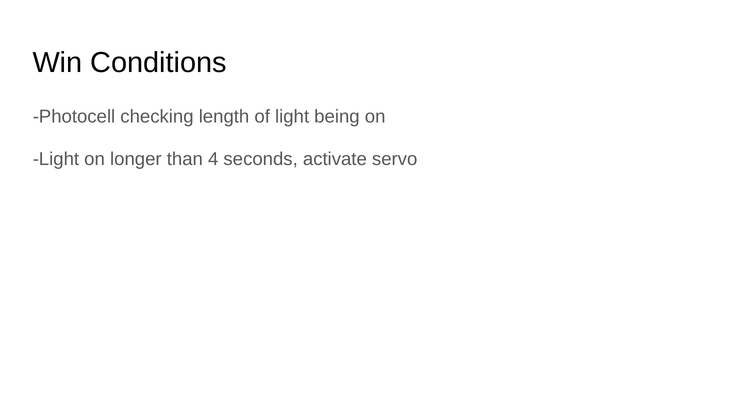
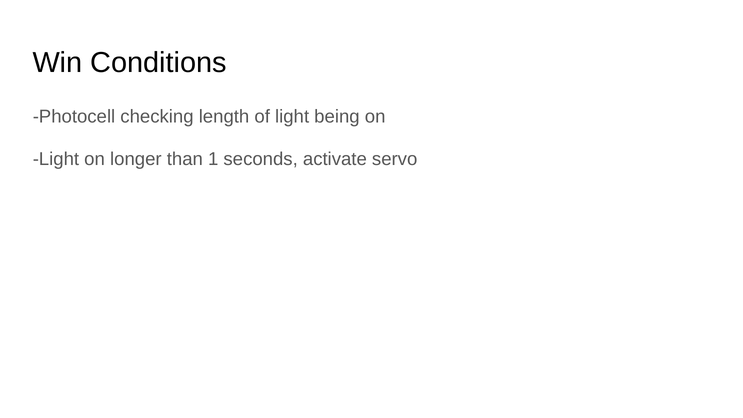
4: 4 -> 1
